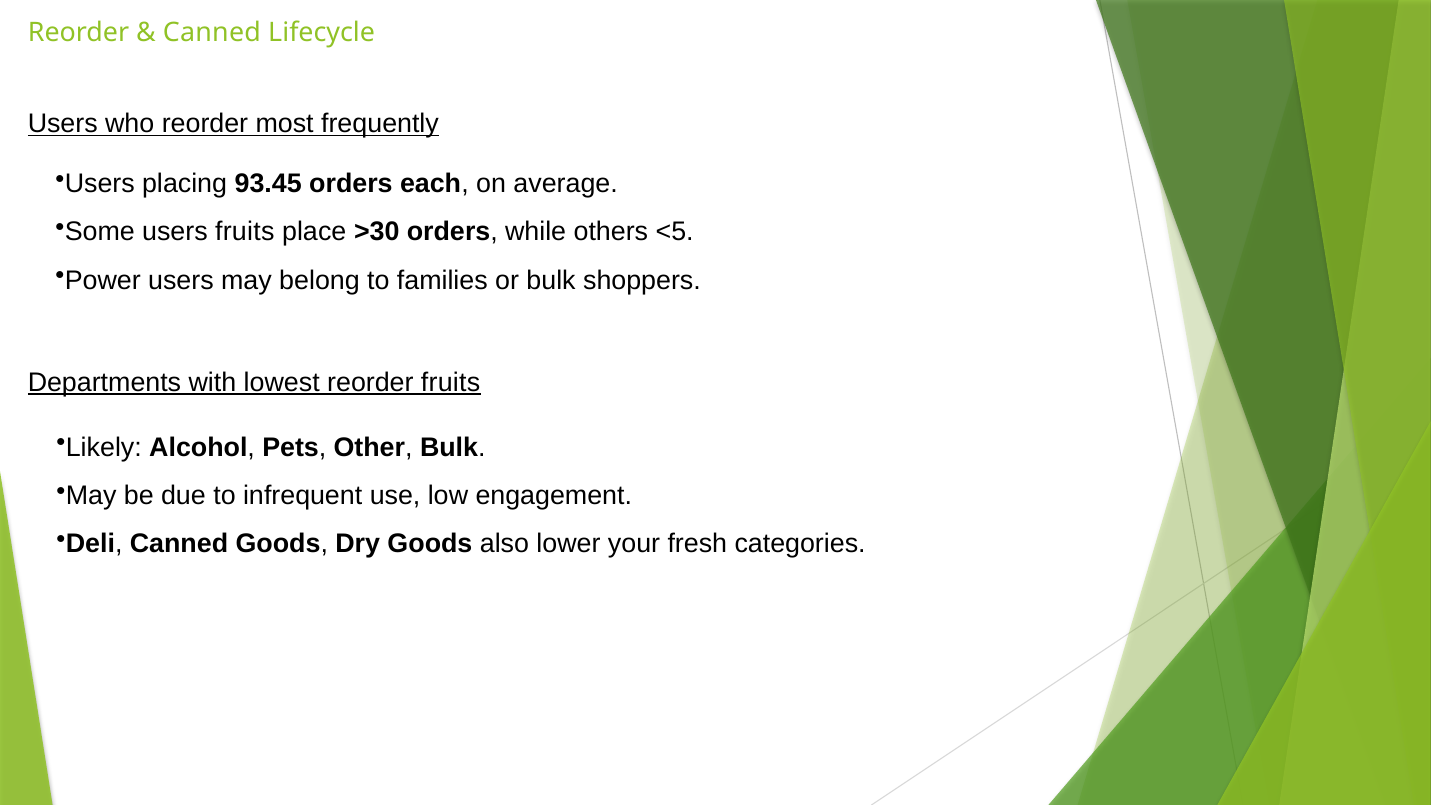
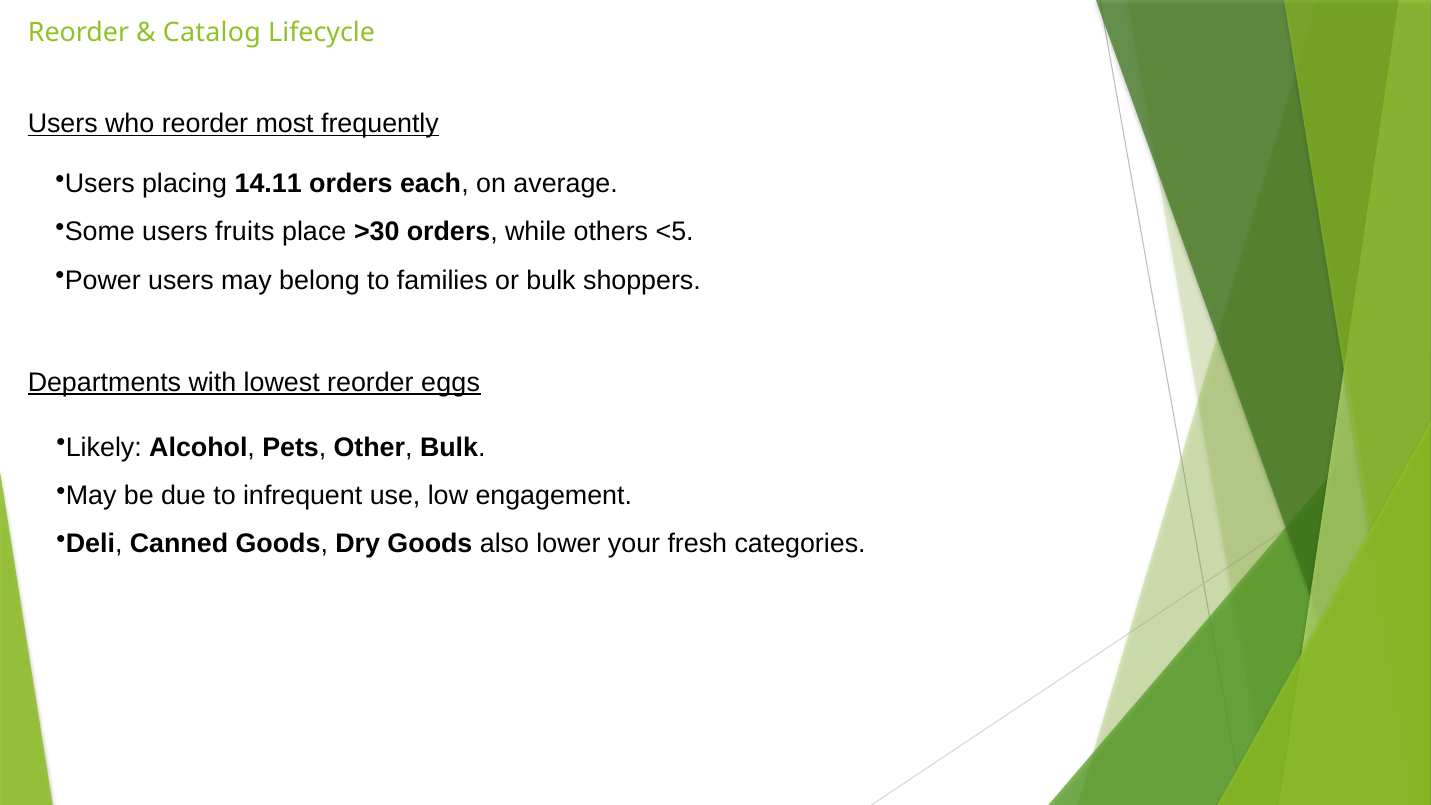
Canned at (212, 33): Canned -> Catalog
93.45: 93.45 -> 14.11
reorder fruits: fruits -> eggs
